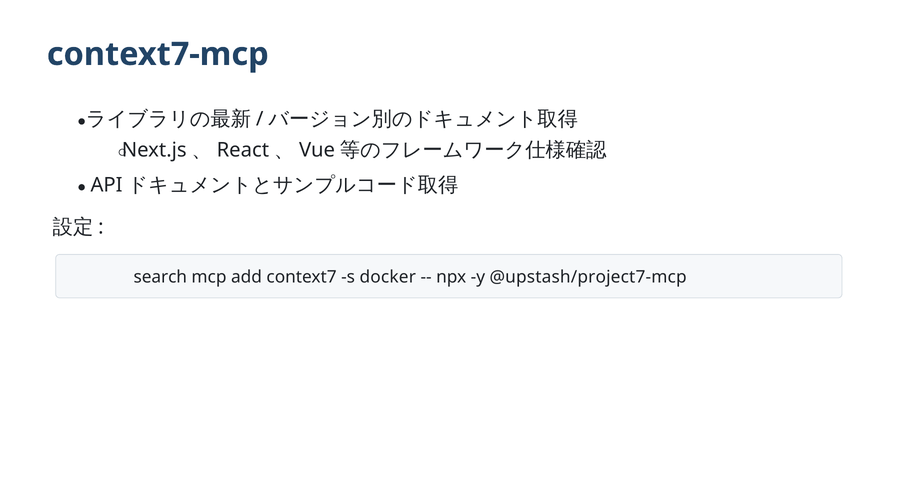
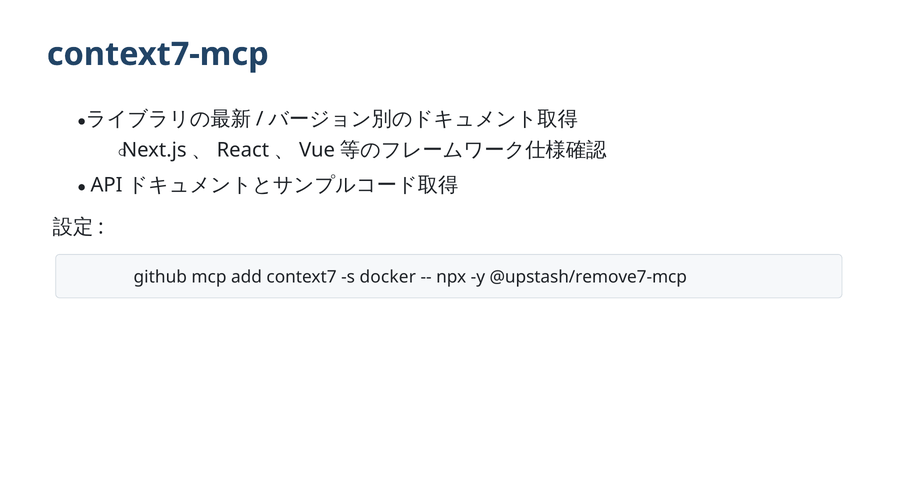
search: search -> github
@upstash/project7-mcp: @upstash/project7-mcp -> @upstash/remove7-mcp
